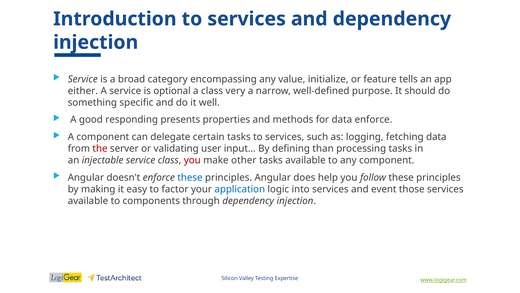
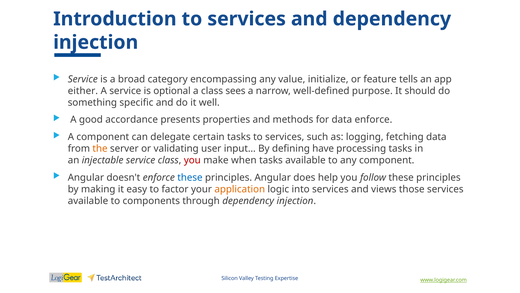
very: very -> sees
responding: responding -> accordance
the colour: red -> orange
than: than -> have
other: other -> when
application colour: blue -> orange
event: event -> views
